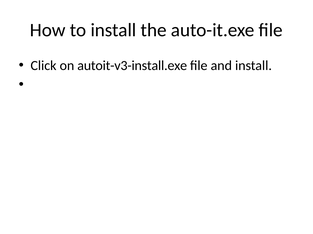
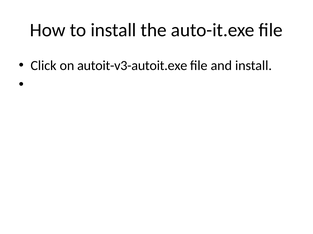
autoit-v3-install.exe: autoit-v3-install.exe -> autoit-v3-autoit.exe
